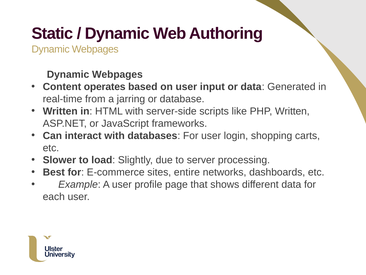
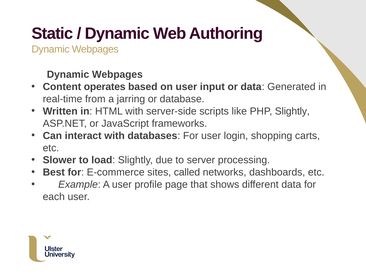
PHP Written: Written -> Slightly
entire: entire -> called
